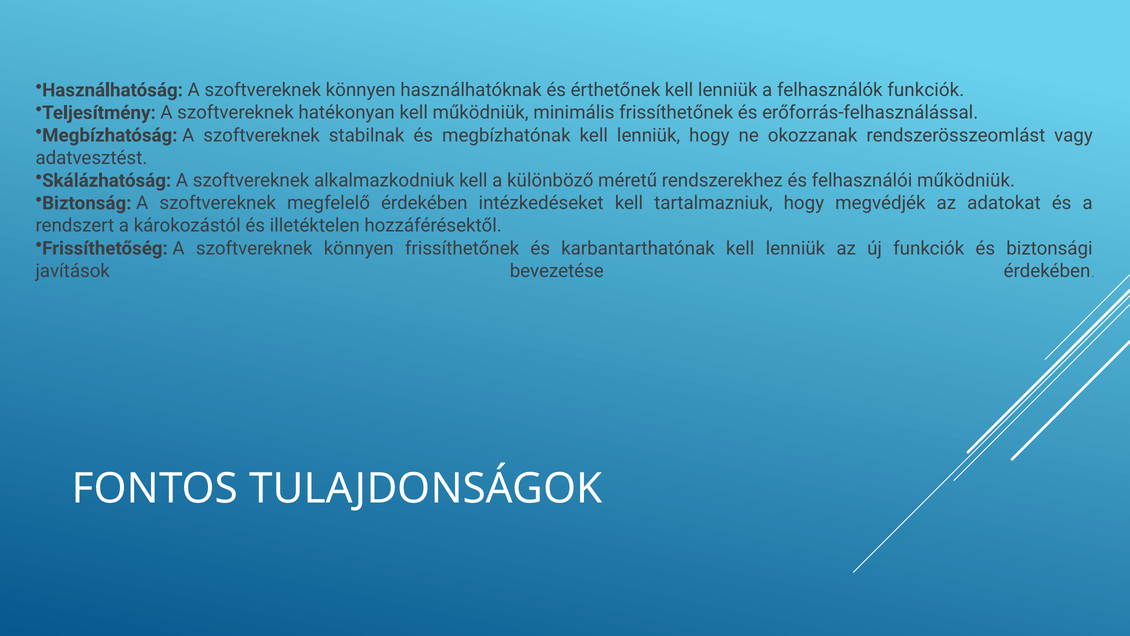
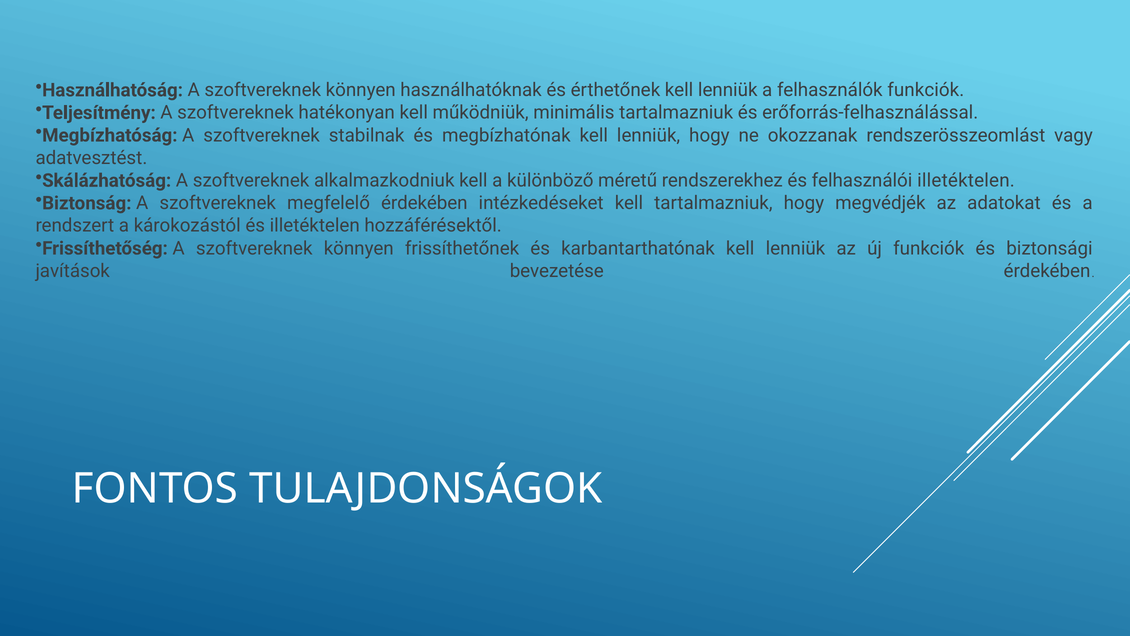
minimális frissíthetőnek: frissíthetőnek -> tartalmazniuk
felhasználói működniük: működniük -> illetéktelen
